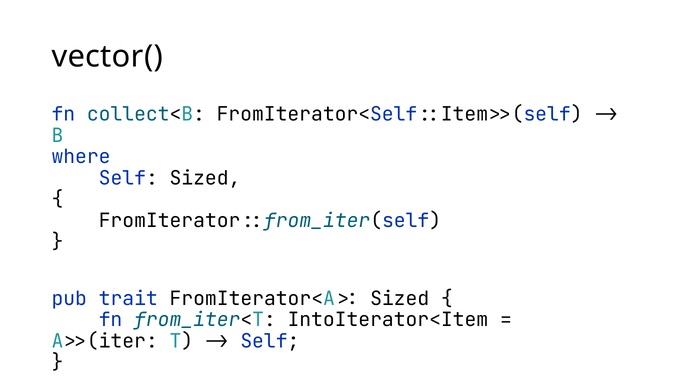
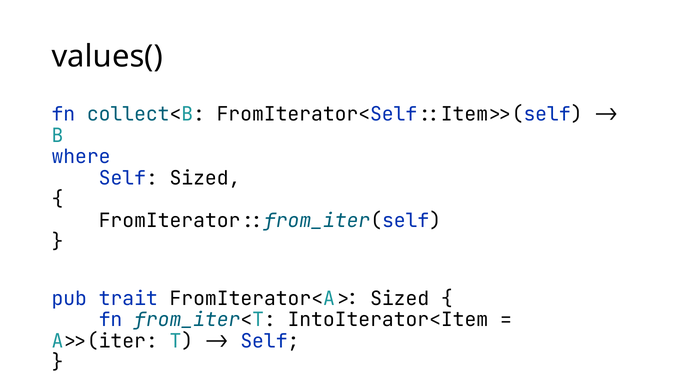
vector(: vector( -> values(
